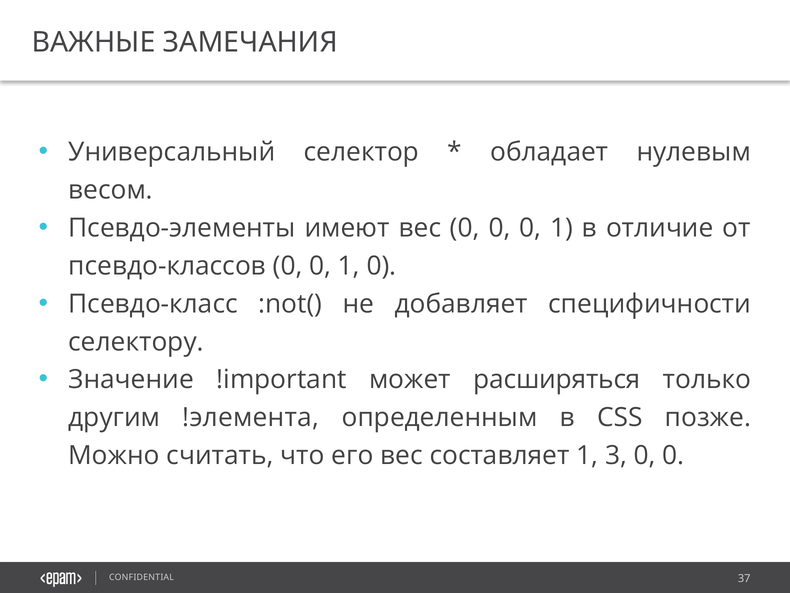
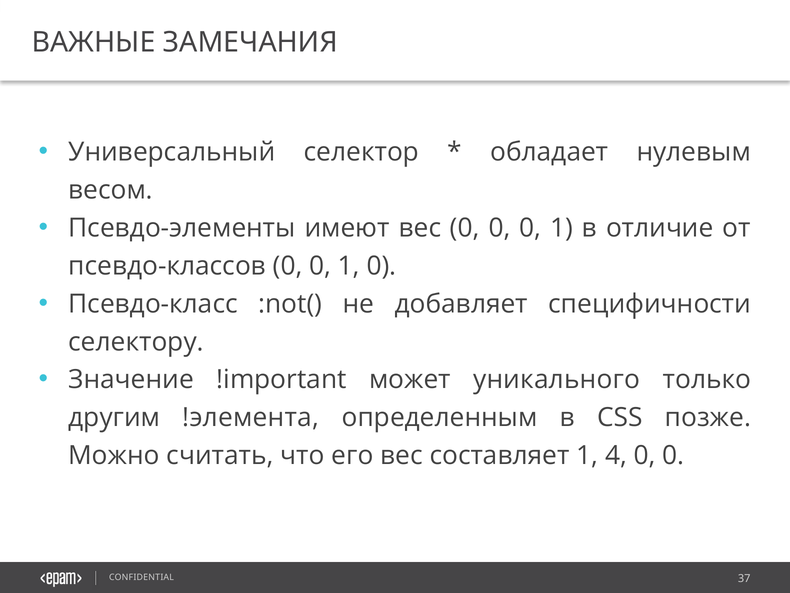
расширяться: расширяться -> уникального
3: 3 -> 4
